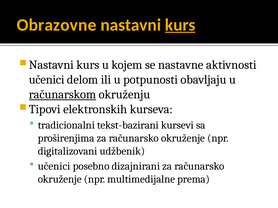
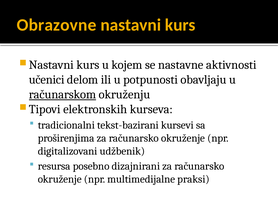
kurs at (180, 25) underline: present -> none
učenici at (54, 167): učenici -> resursa
prema: prema -> praksi
